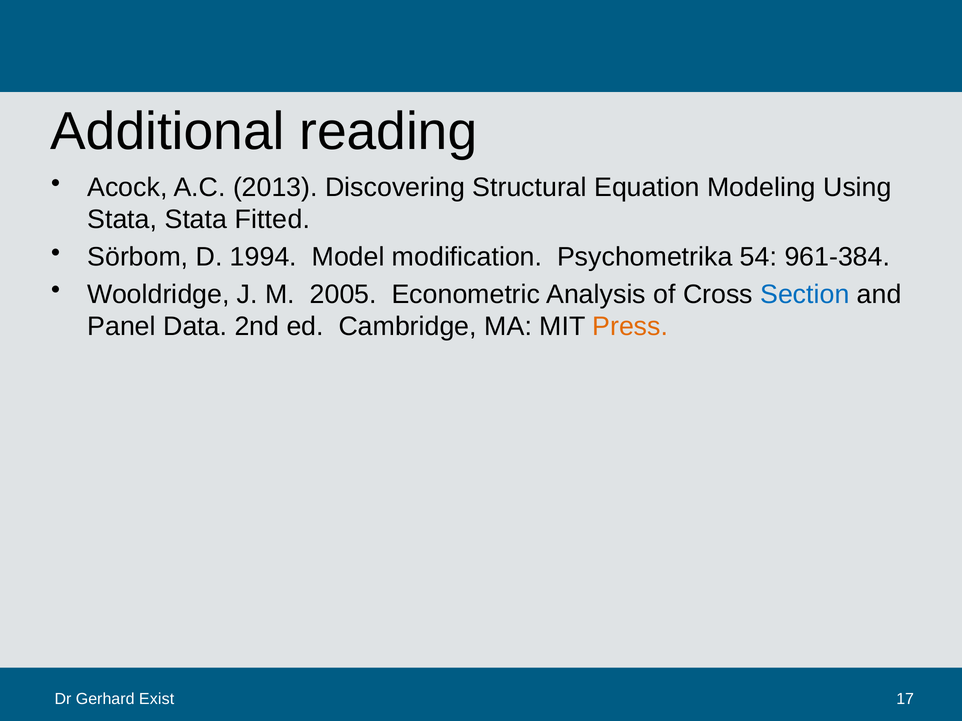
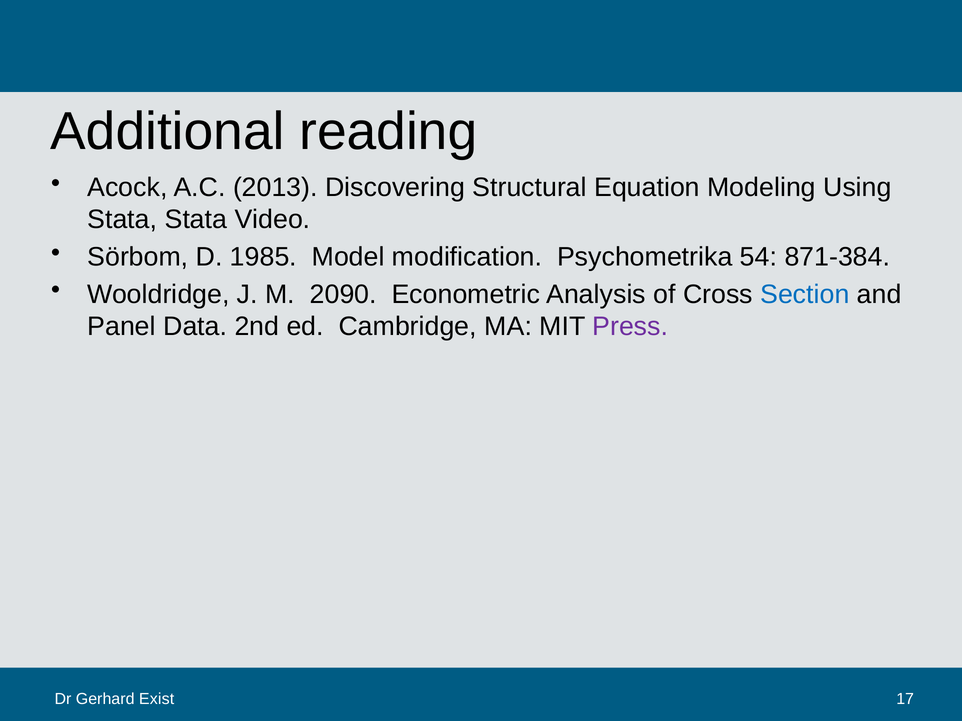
Fitted: Fitted -> Video
1994: 1994 -> 1985
961-384: 961-384 -> 871-384
2005: 2005 -> 2090
Press colour: orange -> purple
